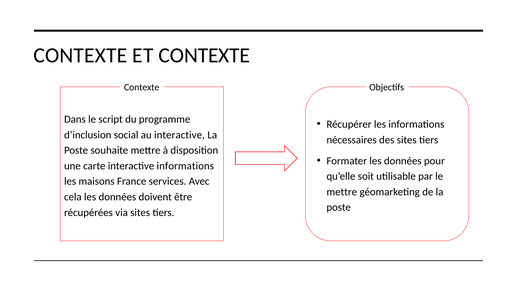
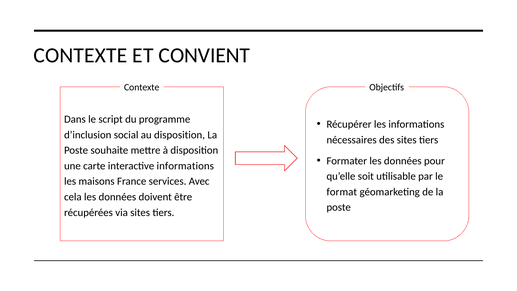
ET CONTEXTE: CONTEXTE -> CONVIENT
au interactive: interactive -> disposition
mettre at (342, 192): mettre -> format
